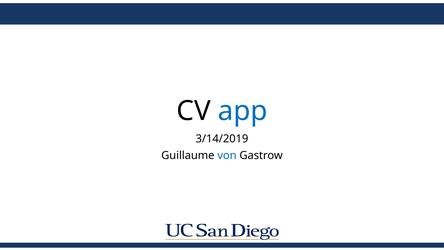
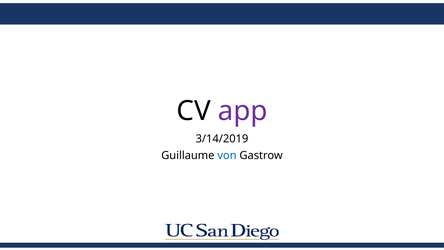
app colour: blue -> purple
